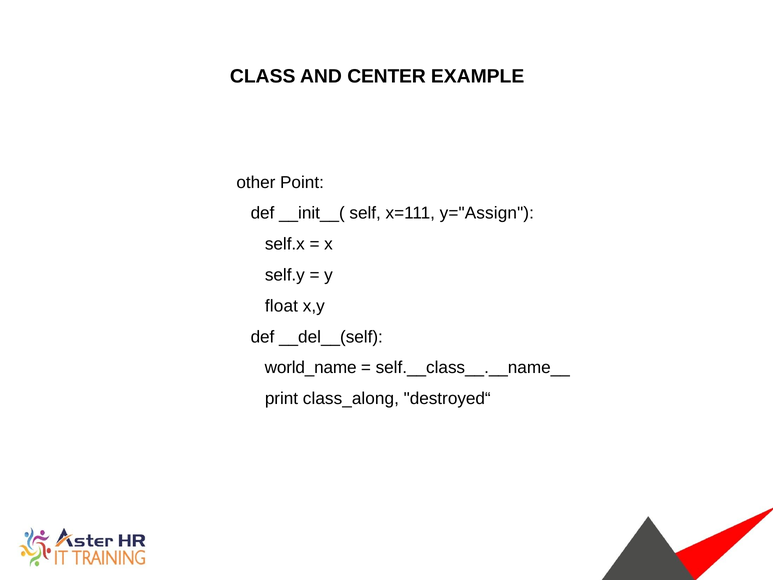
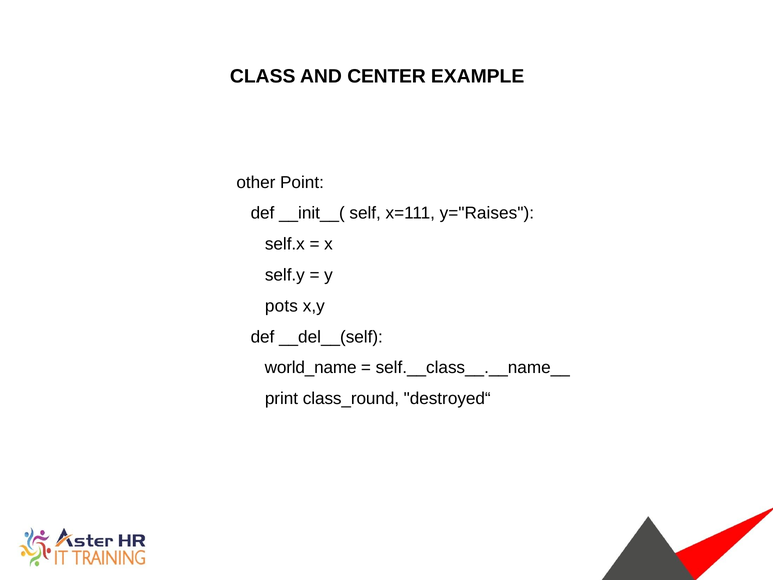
y="Assign: y="Assign -> y="Raises
float: float -> pots
class_along: class_along -> class_round
